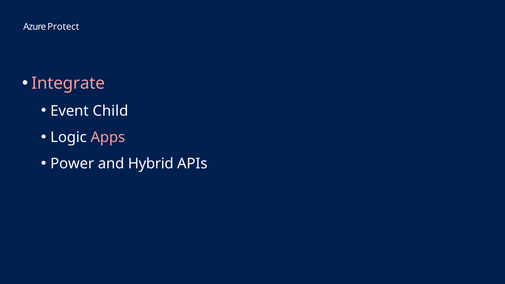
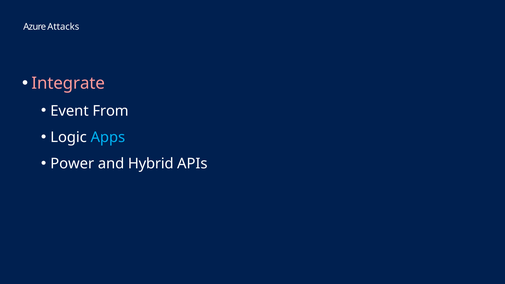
Protect: Protect -> Attacks
Child: Child -> From
Apps colour: pink -> light blue
